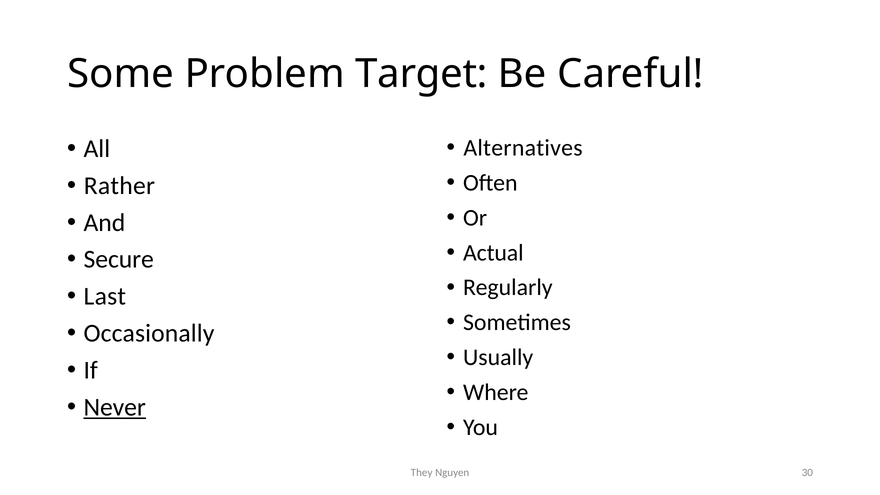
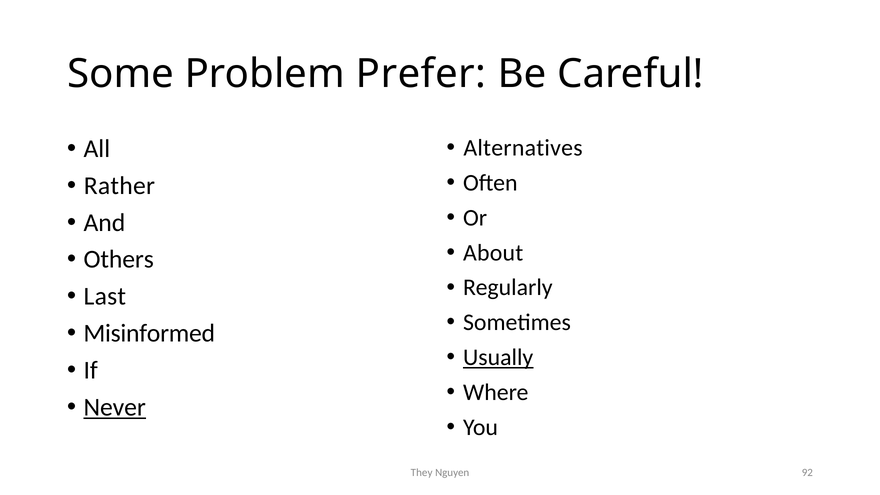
Target: Target -> Prefer
Actual: Actual -> About
Secure: Secure -> Others
Occasionally: Occasionally -> Misinformed
Usually underline: none -> present
30: 30 -> 92
